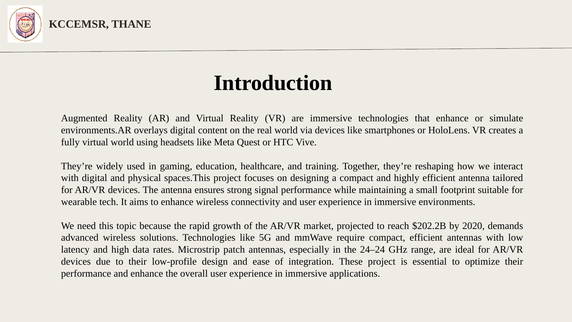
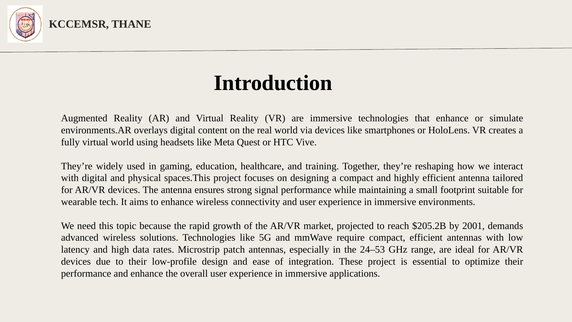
$202.2B: $202.2B -> $205.2B
2020: 2020 -> 2001
24–24: 24–24 -> 24–53
